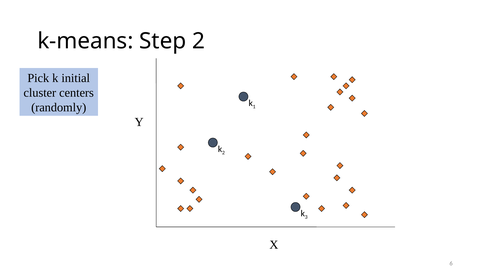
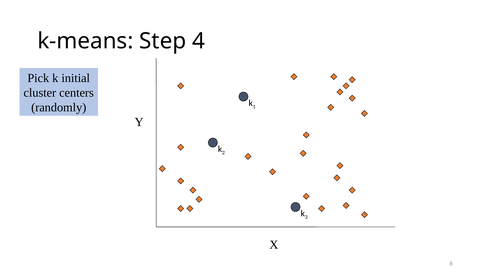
Step 2: 2 -> 4
